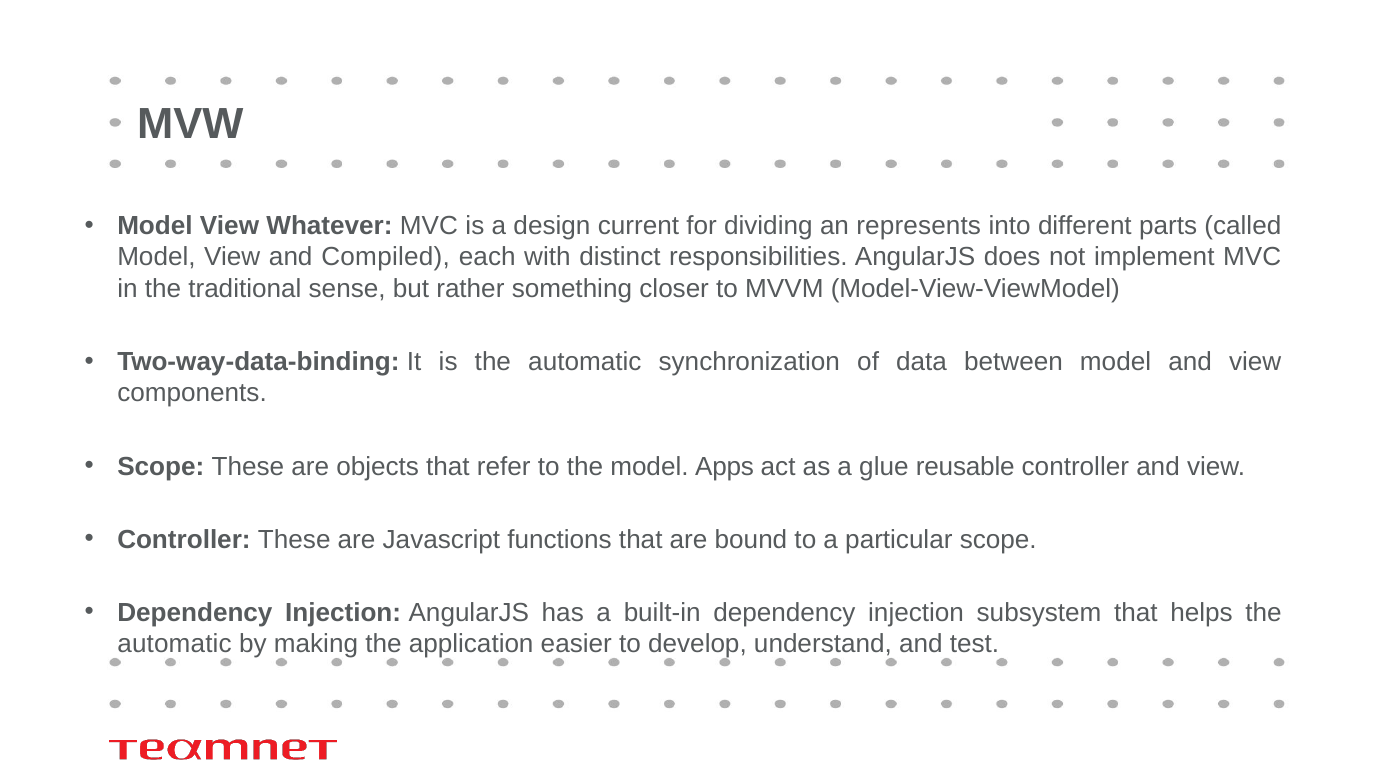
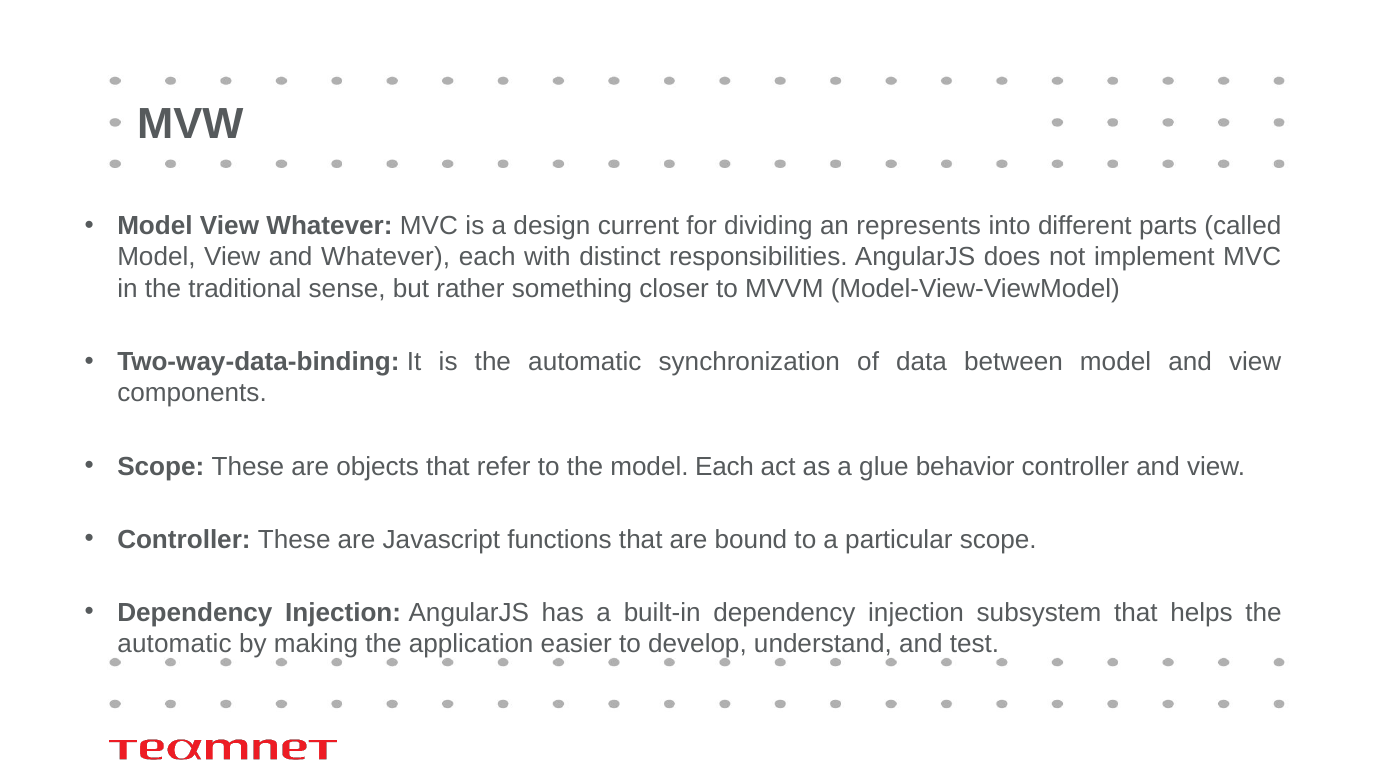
and Compiled: Compiled -> Whatever
model Apps: Apps -> Each
reusable: reusable -> behavior
